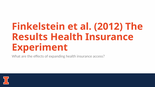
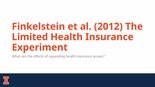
Results: Results -> Limited
